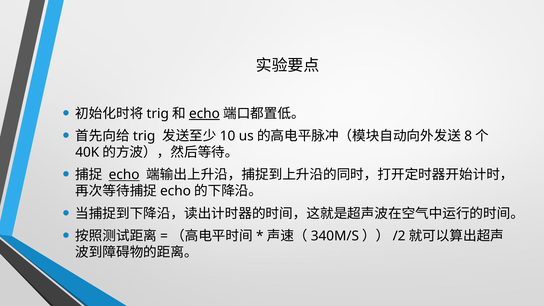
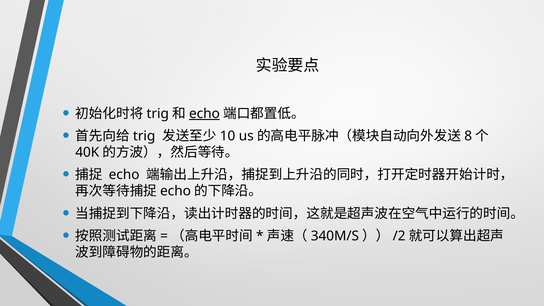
echo at (124, 175) underline: present -> none
